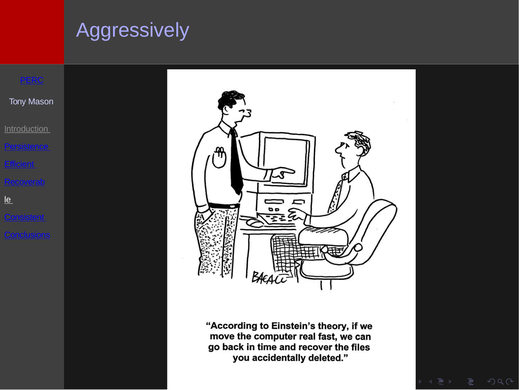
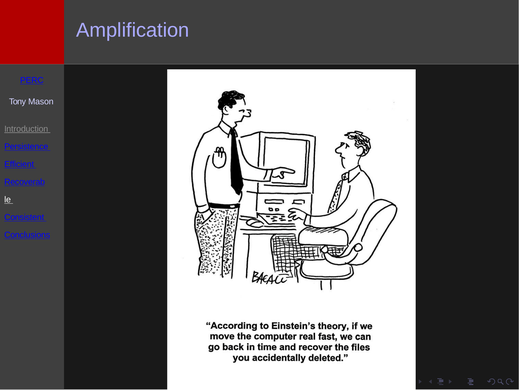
Aggressively: Aggressively -> Amplification
